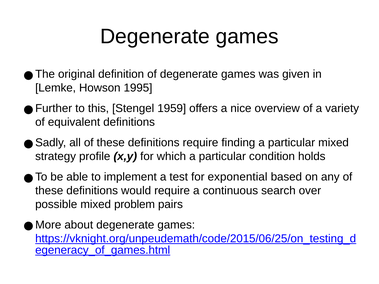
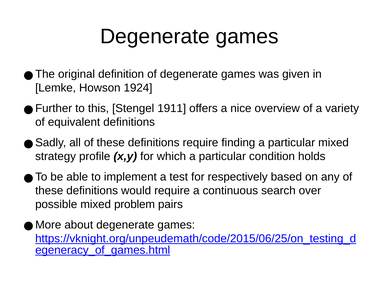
1995: 1995 -> 1924
1959: 1959 -> 1911
exponential: exponential -> respectively
